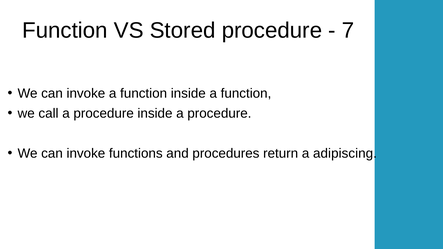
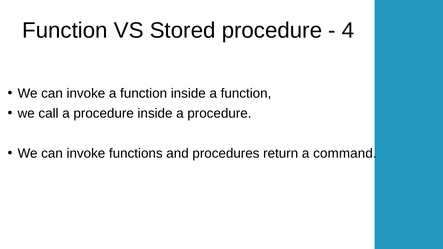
7: 7 -> 4
adipiscing: adipiscing -> command
